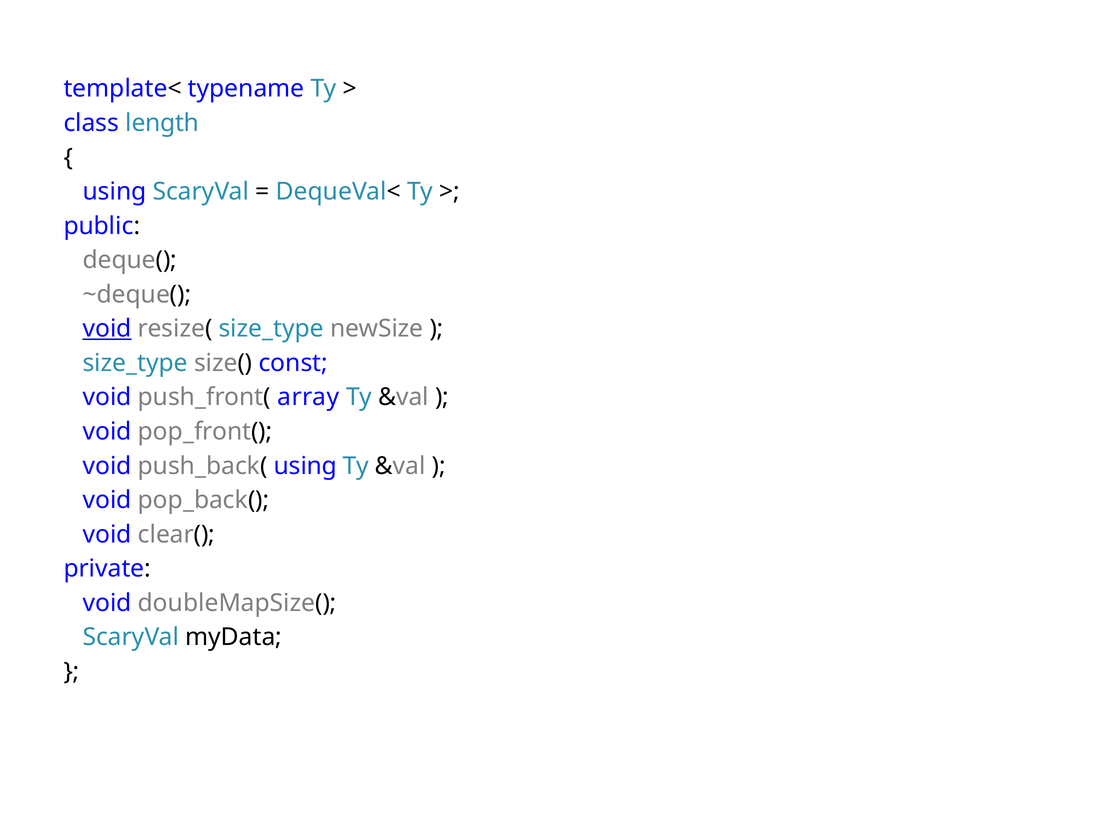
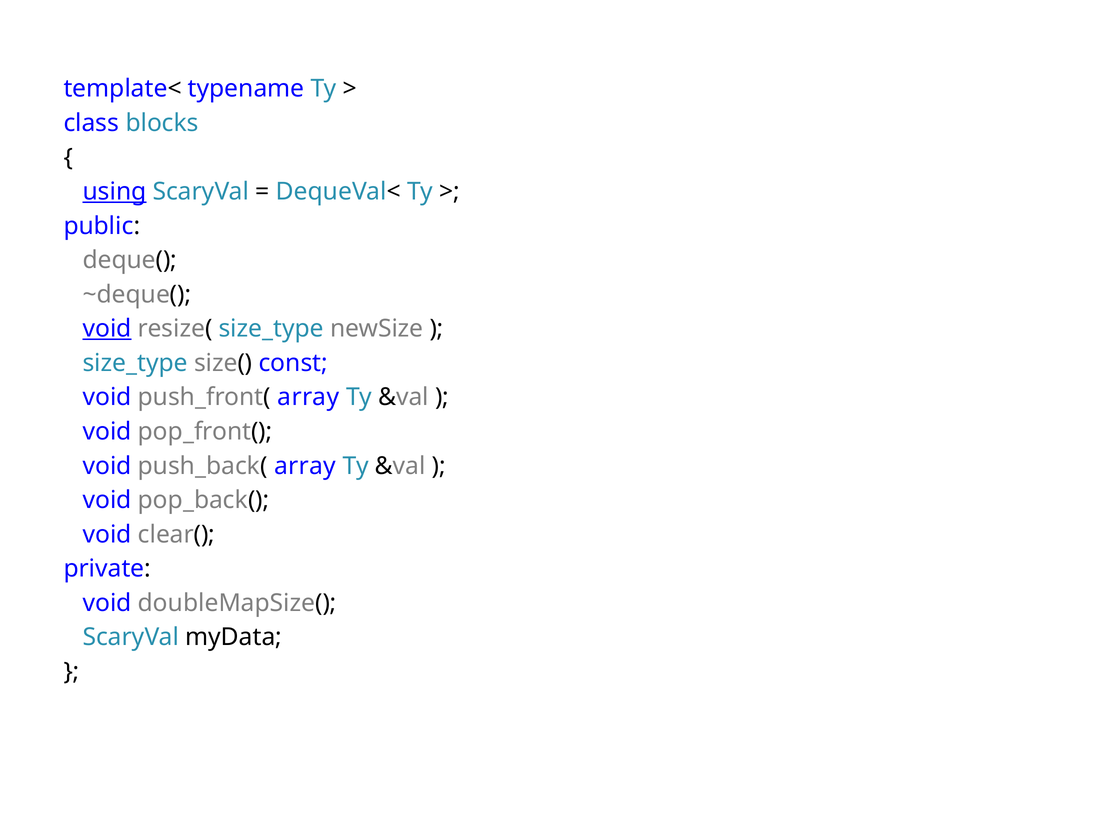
length: length -> blocks
using at (115, 192) underline: none -> present
push_back( using: using -> array
